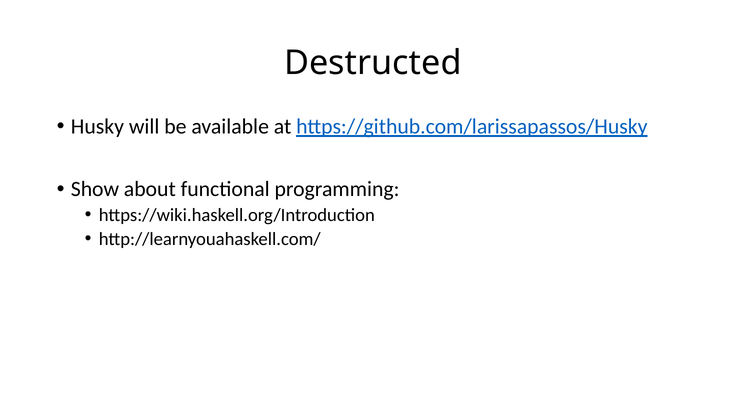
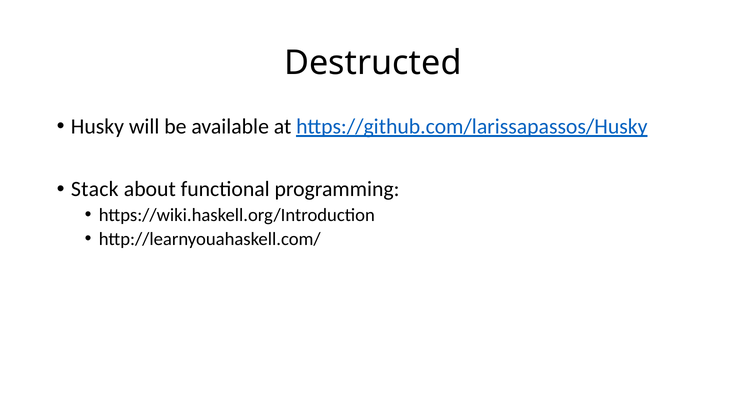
Show: Show -> Stack
